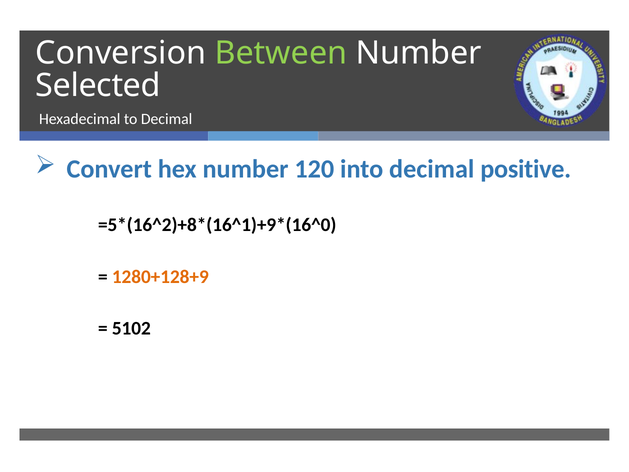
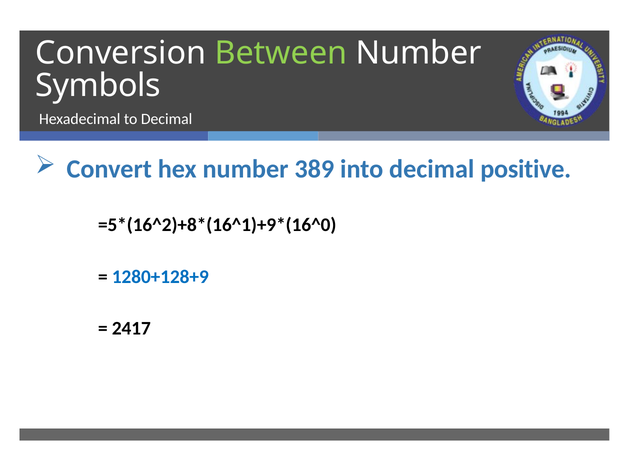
Selected: Selected -> Symbols
120: 120 -> 389
1280+128+9 colour: orange -> blue
5102: 5102 -> 2417
